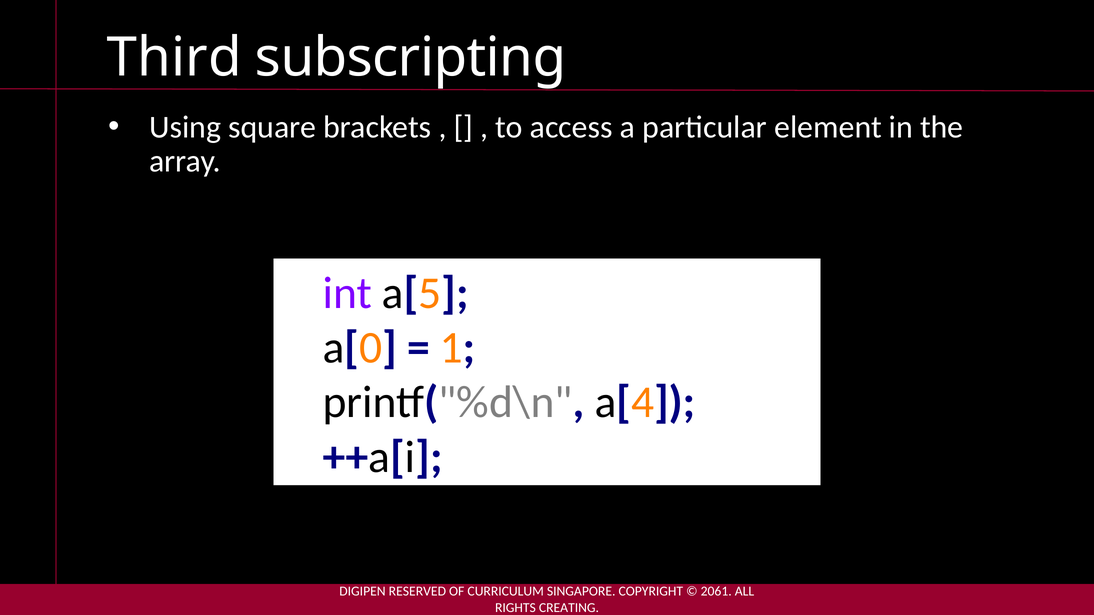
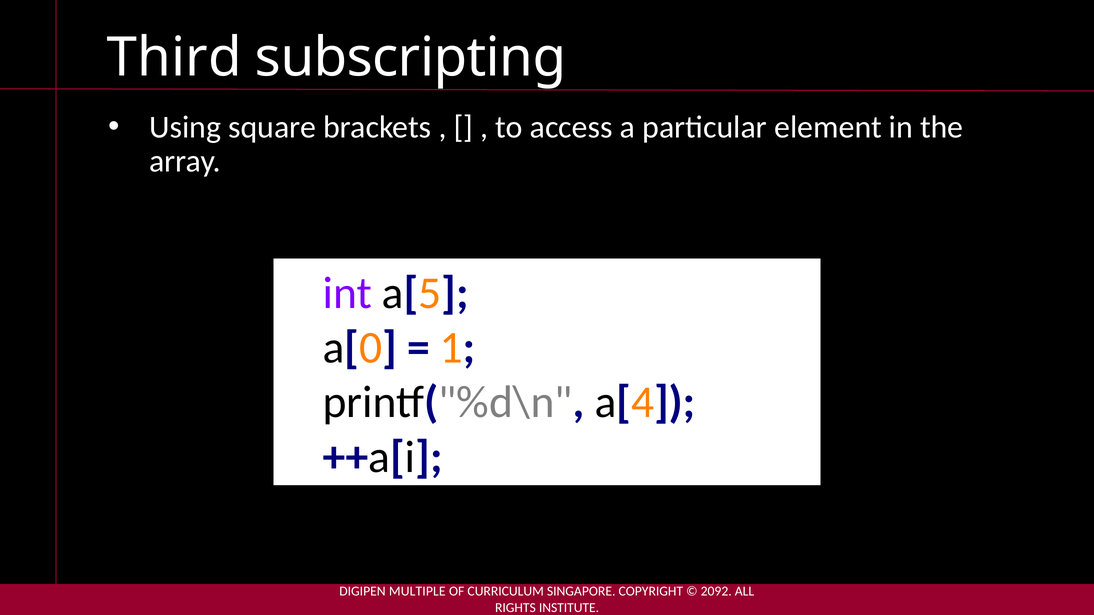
RESERVED: RESERVED -> MULTIPLE
2061: 2061 -> 2092
CREATING: CREATING -> INSTITUTE
